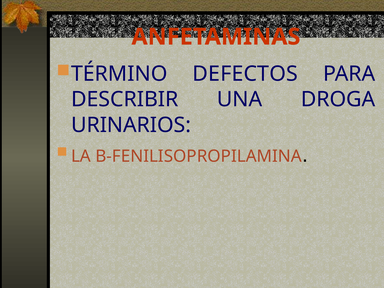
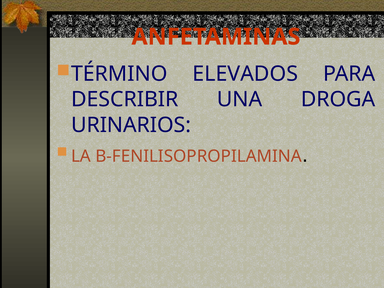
DEFECTOS: DEFECTOS -> ELEVADOS
